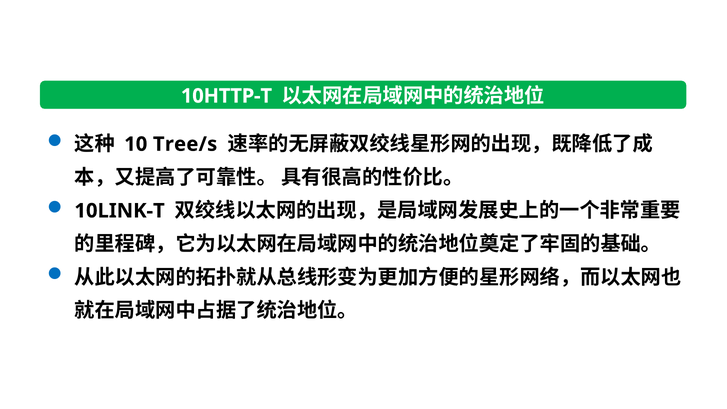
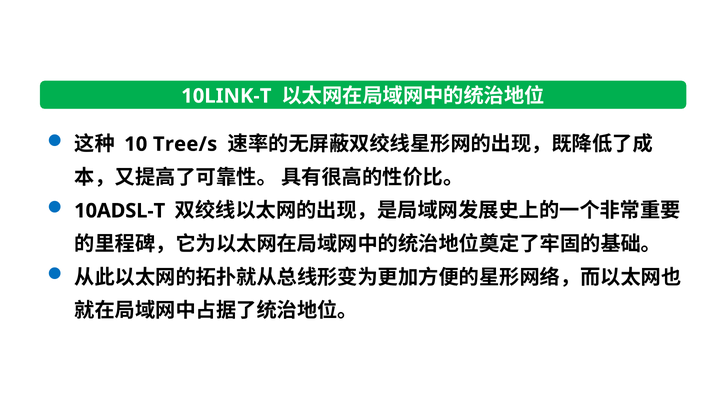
10HTTP-T: 10HTTP-T -> 10LINK-T
10LINK-T: 10LINK-T -> 10ADSL-T
